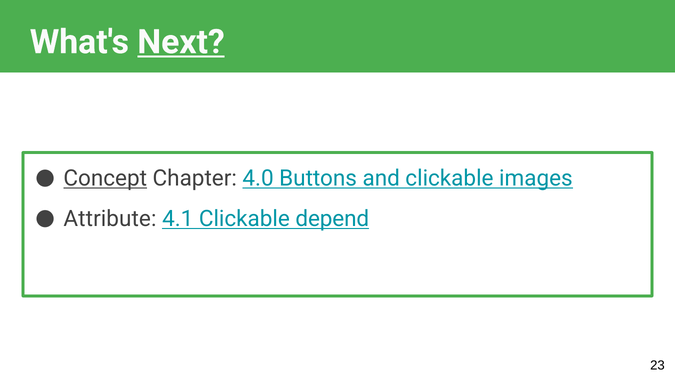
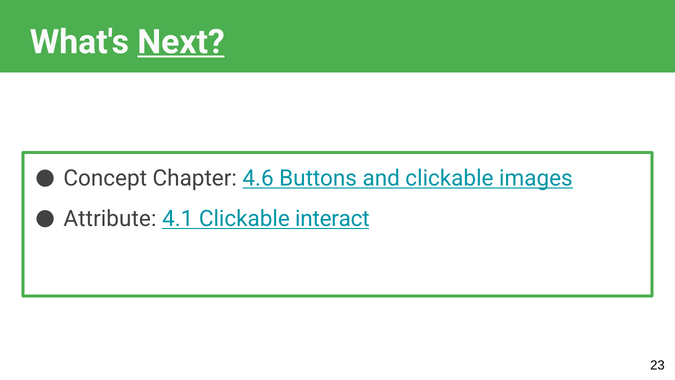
Concept underline: present -> none
4.0: 4.0 -> 4.6
depend: depend -> interact
